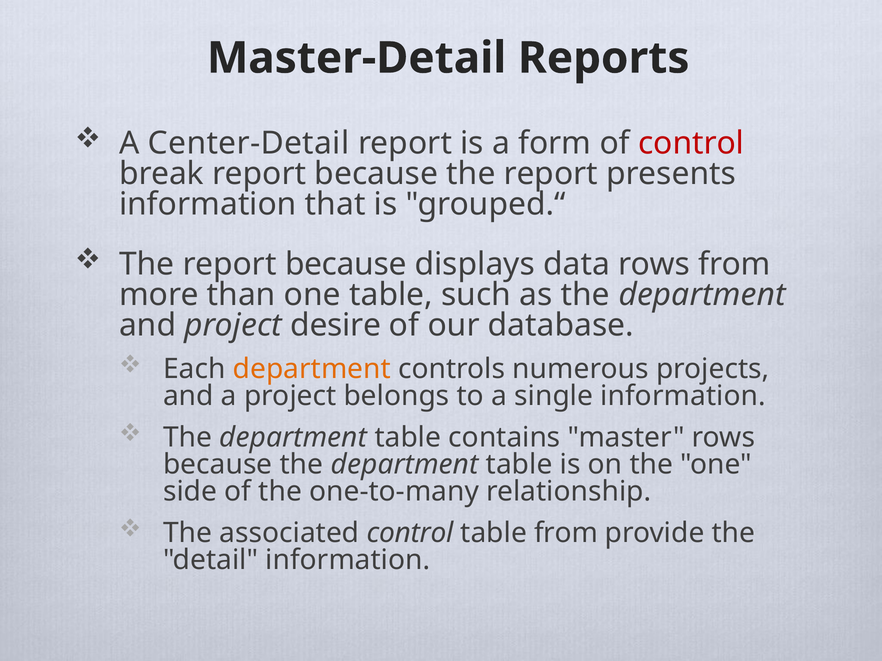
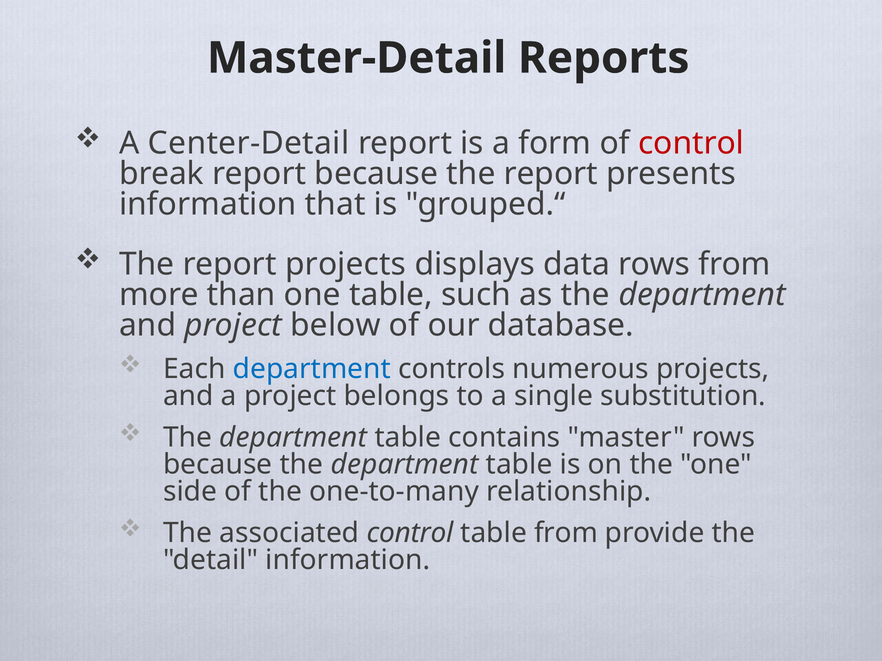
The report because: because -> projects
desire: desire -> below
department at (312, 369) colour: orange -> blue
single information: information -> substitution
